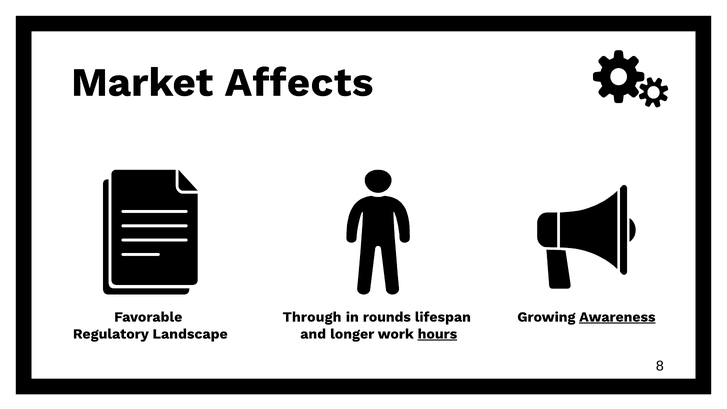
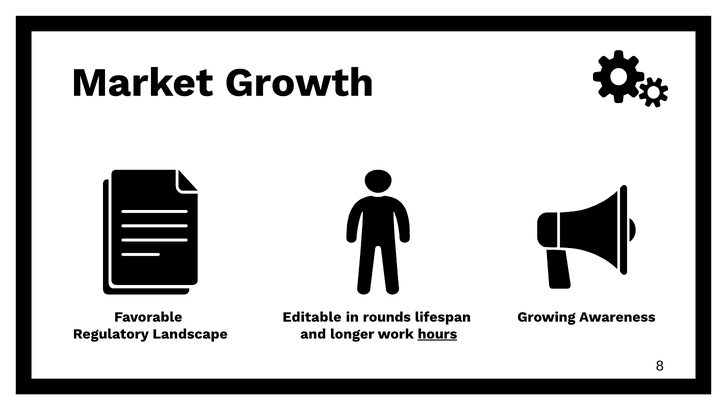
Affects: Affects -> Growth
Through: Through -> Editable
Awareness underline: present -> none
